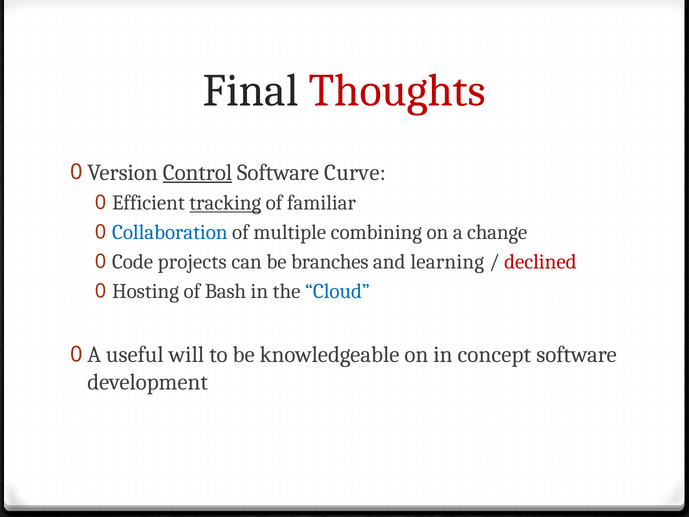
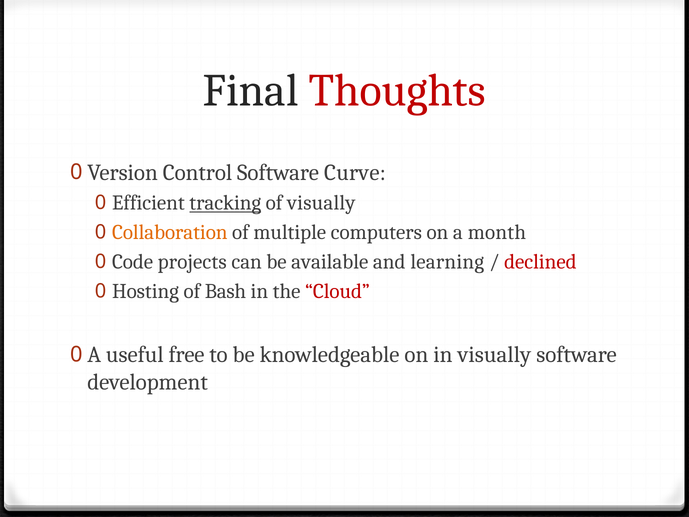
Control underline: present -> none
of familiar: familiar -> visually
Collaboration colour: blue -> orange
combining: combining -> computers
change: change -> month
branches: branches -> available
Cloud colour: blue -> red
will: will -> free
in concept: concept -> visually
